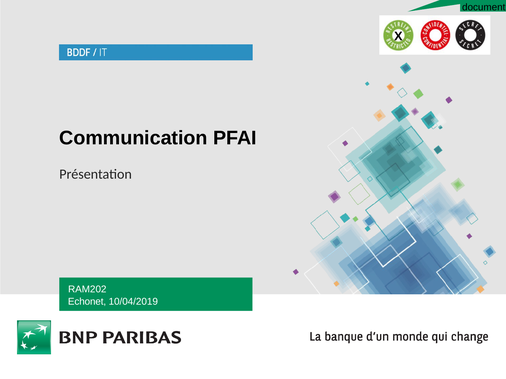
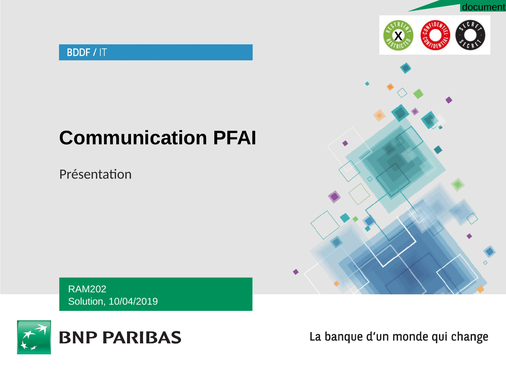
Echonet: Echonet -> Solution
